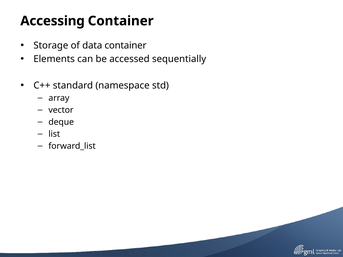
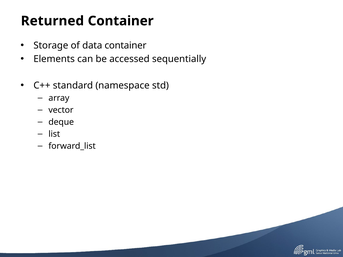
Accessing: Accessing -> Returned
